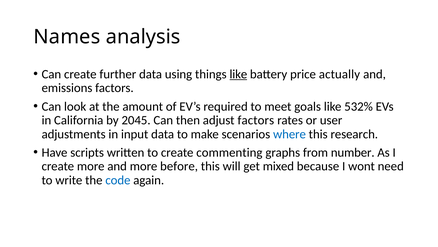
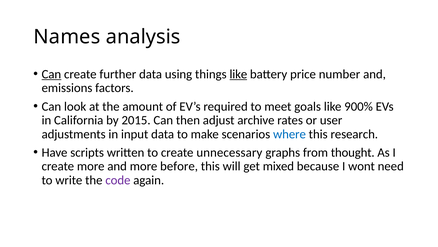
Can at (51, 74) underline: none -> present
actually: actually -> number
532%: 532% -> 900%
2045: 2045 -> 2015
adjust factors: factors -> archive
commenting: commenting -> unnecessary
number: number -> thought
code colour: blue -> purple
